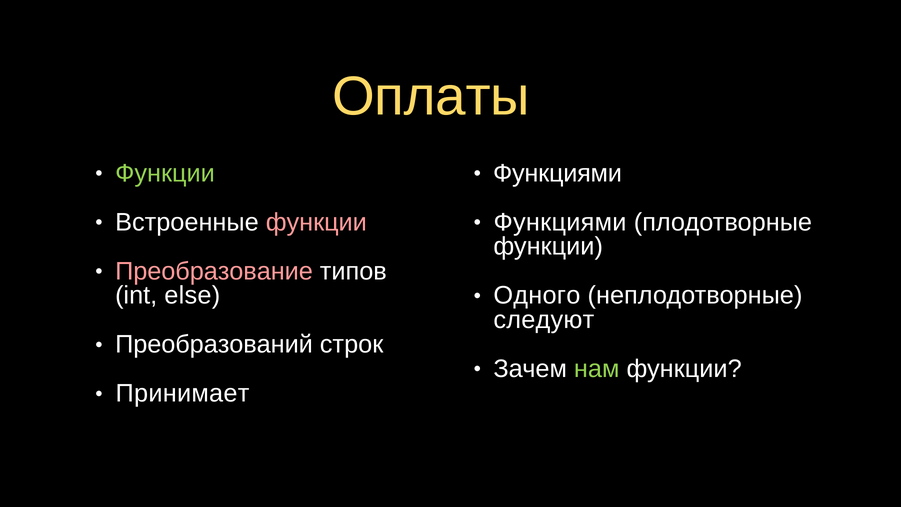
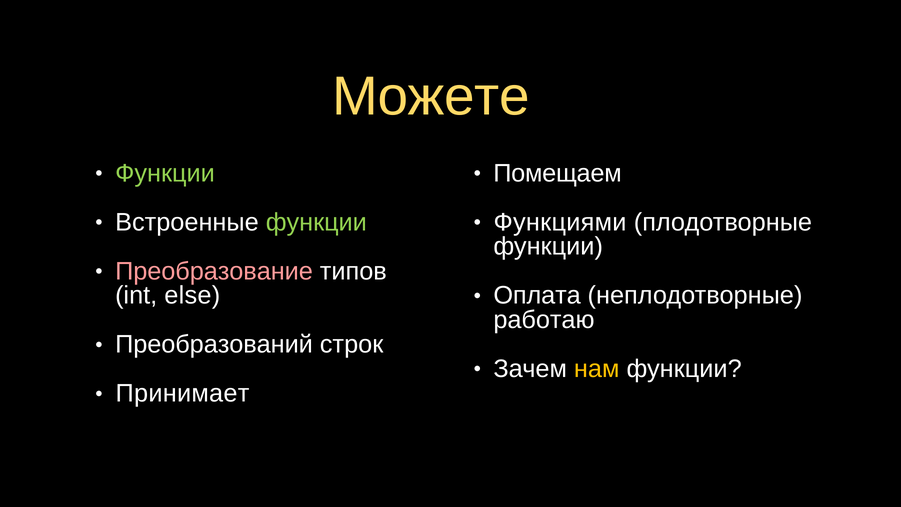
Оплаты: Оплаты -> Можете
Функциями at (557, 173): Функциями -> Помещаем
функции at (316, 222) colour: pink -> light green
Одного: Одного -> Оплата
следуют: следуют -> работаю
нам colour: light green -> yellow
